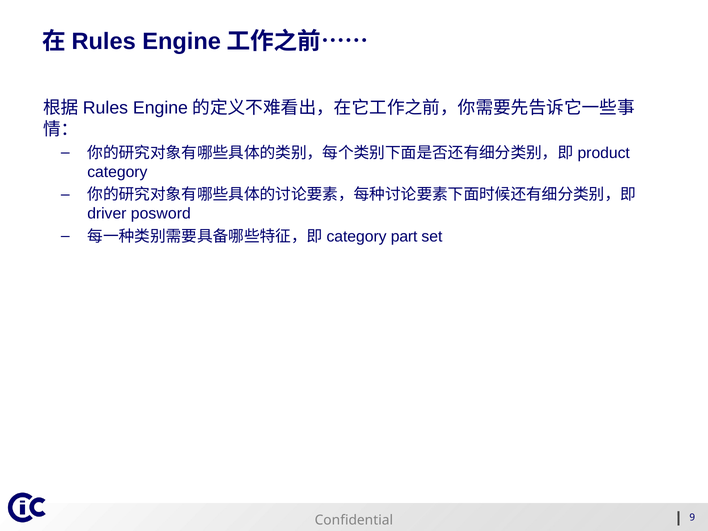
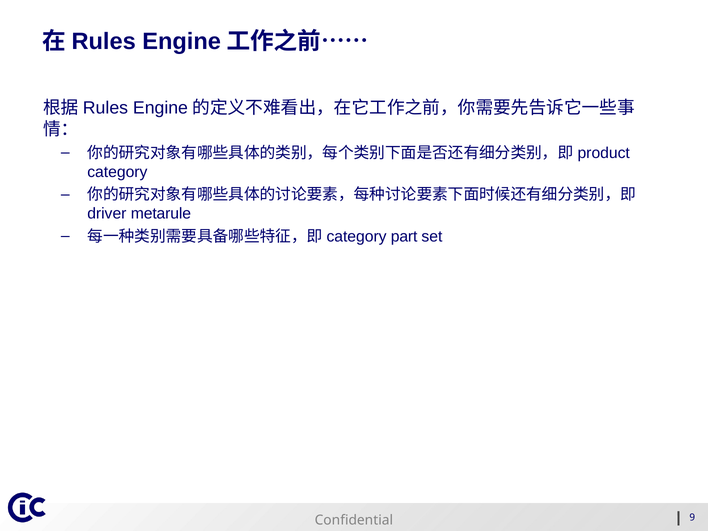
posword: posword -> metarule
